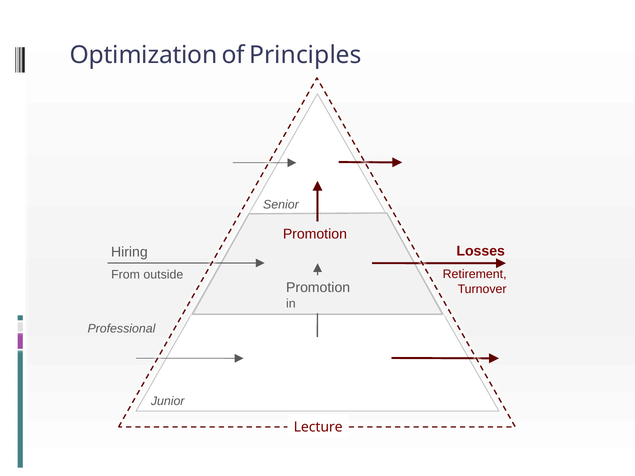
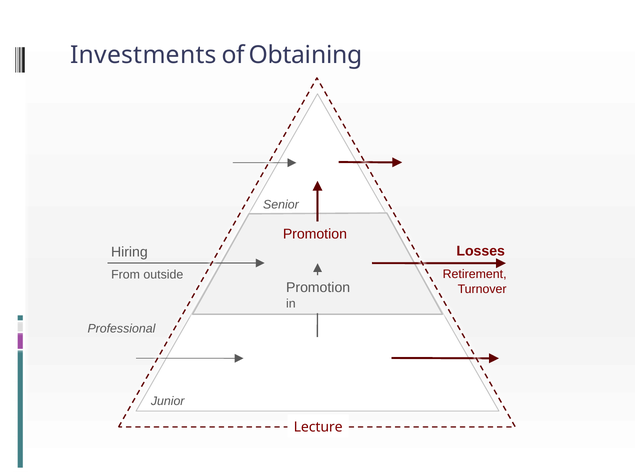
Optimization: Optimization -> Investments
Principles: Principles -> Obtaining
